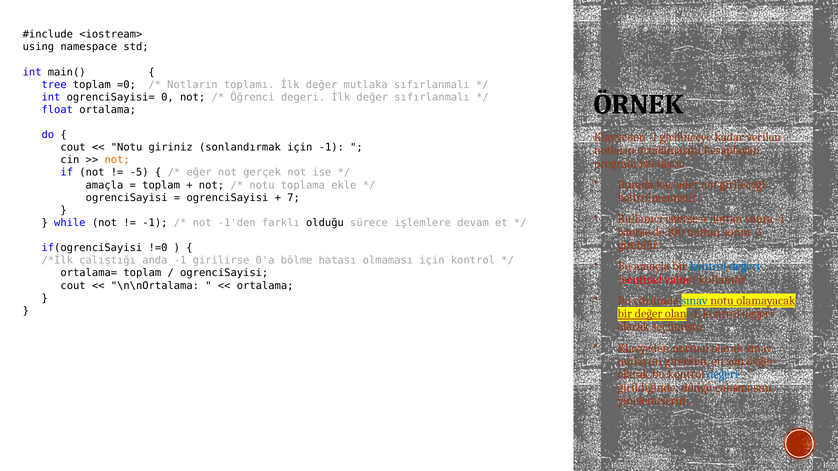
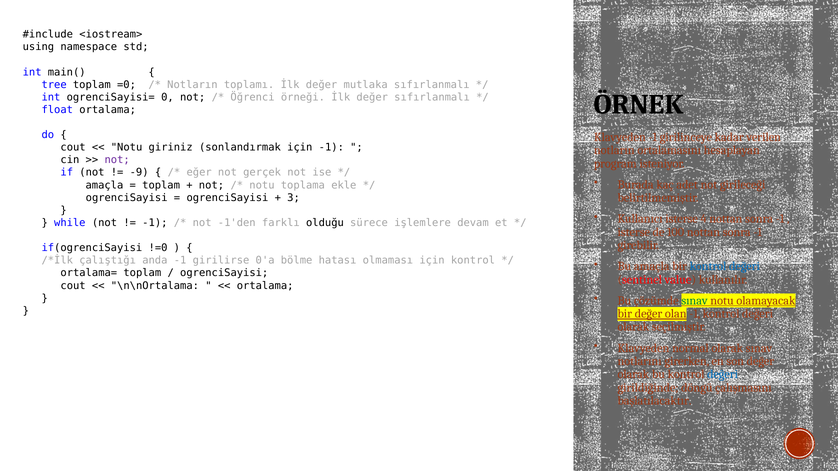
degeri: degeri -> örneği
not at (117, 160) colour: orange -> purple
-5: -5 -> -9
7: 7 -> 3
sınav at (695, 301) colour: blue -> green
yinelemelerini: yinelemelerini -> başlatılacaktır
